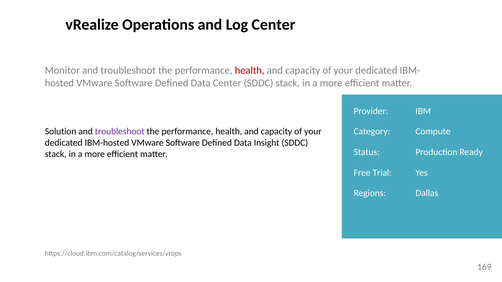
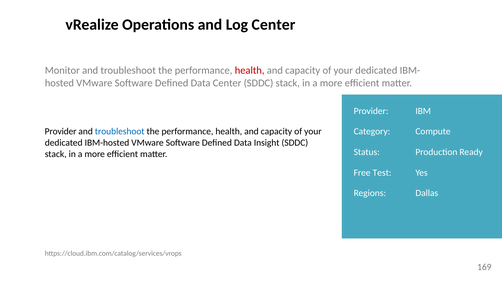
Solution at (61, 132): Solution -> Provider
troubleshoot at (120, 132) colour: purple -> blue
Trial: Trial -> Test
